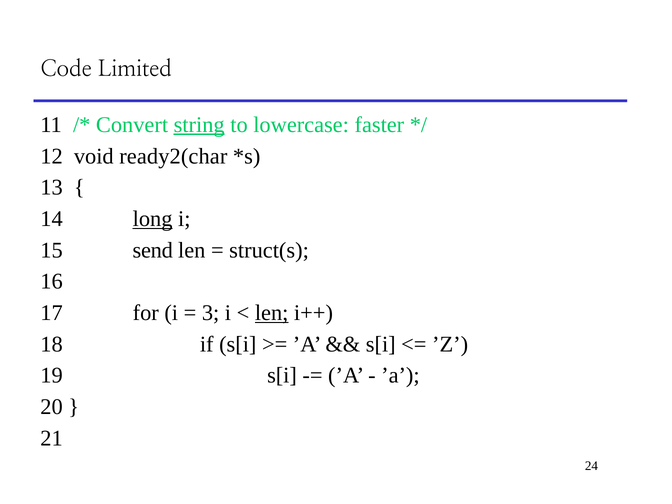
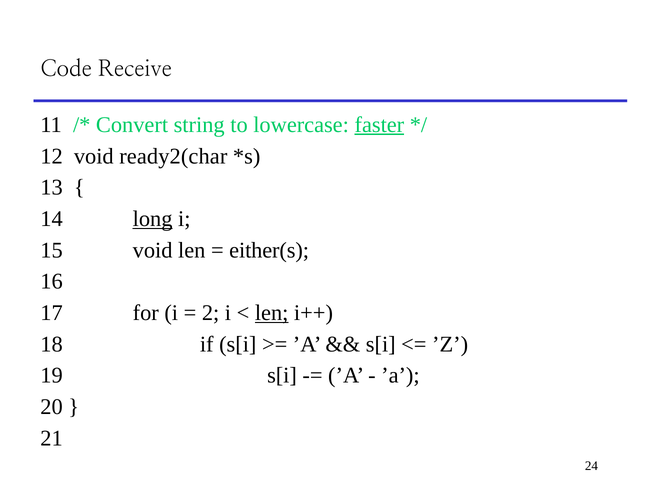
Limited: Limited -> Receive
string underline: present -> none
faster underline: none -> present
15 send: send -> void
struct(s: struct(s -> either(s
3: 3 -> 2
